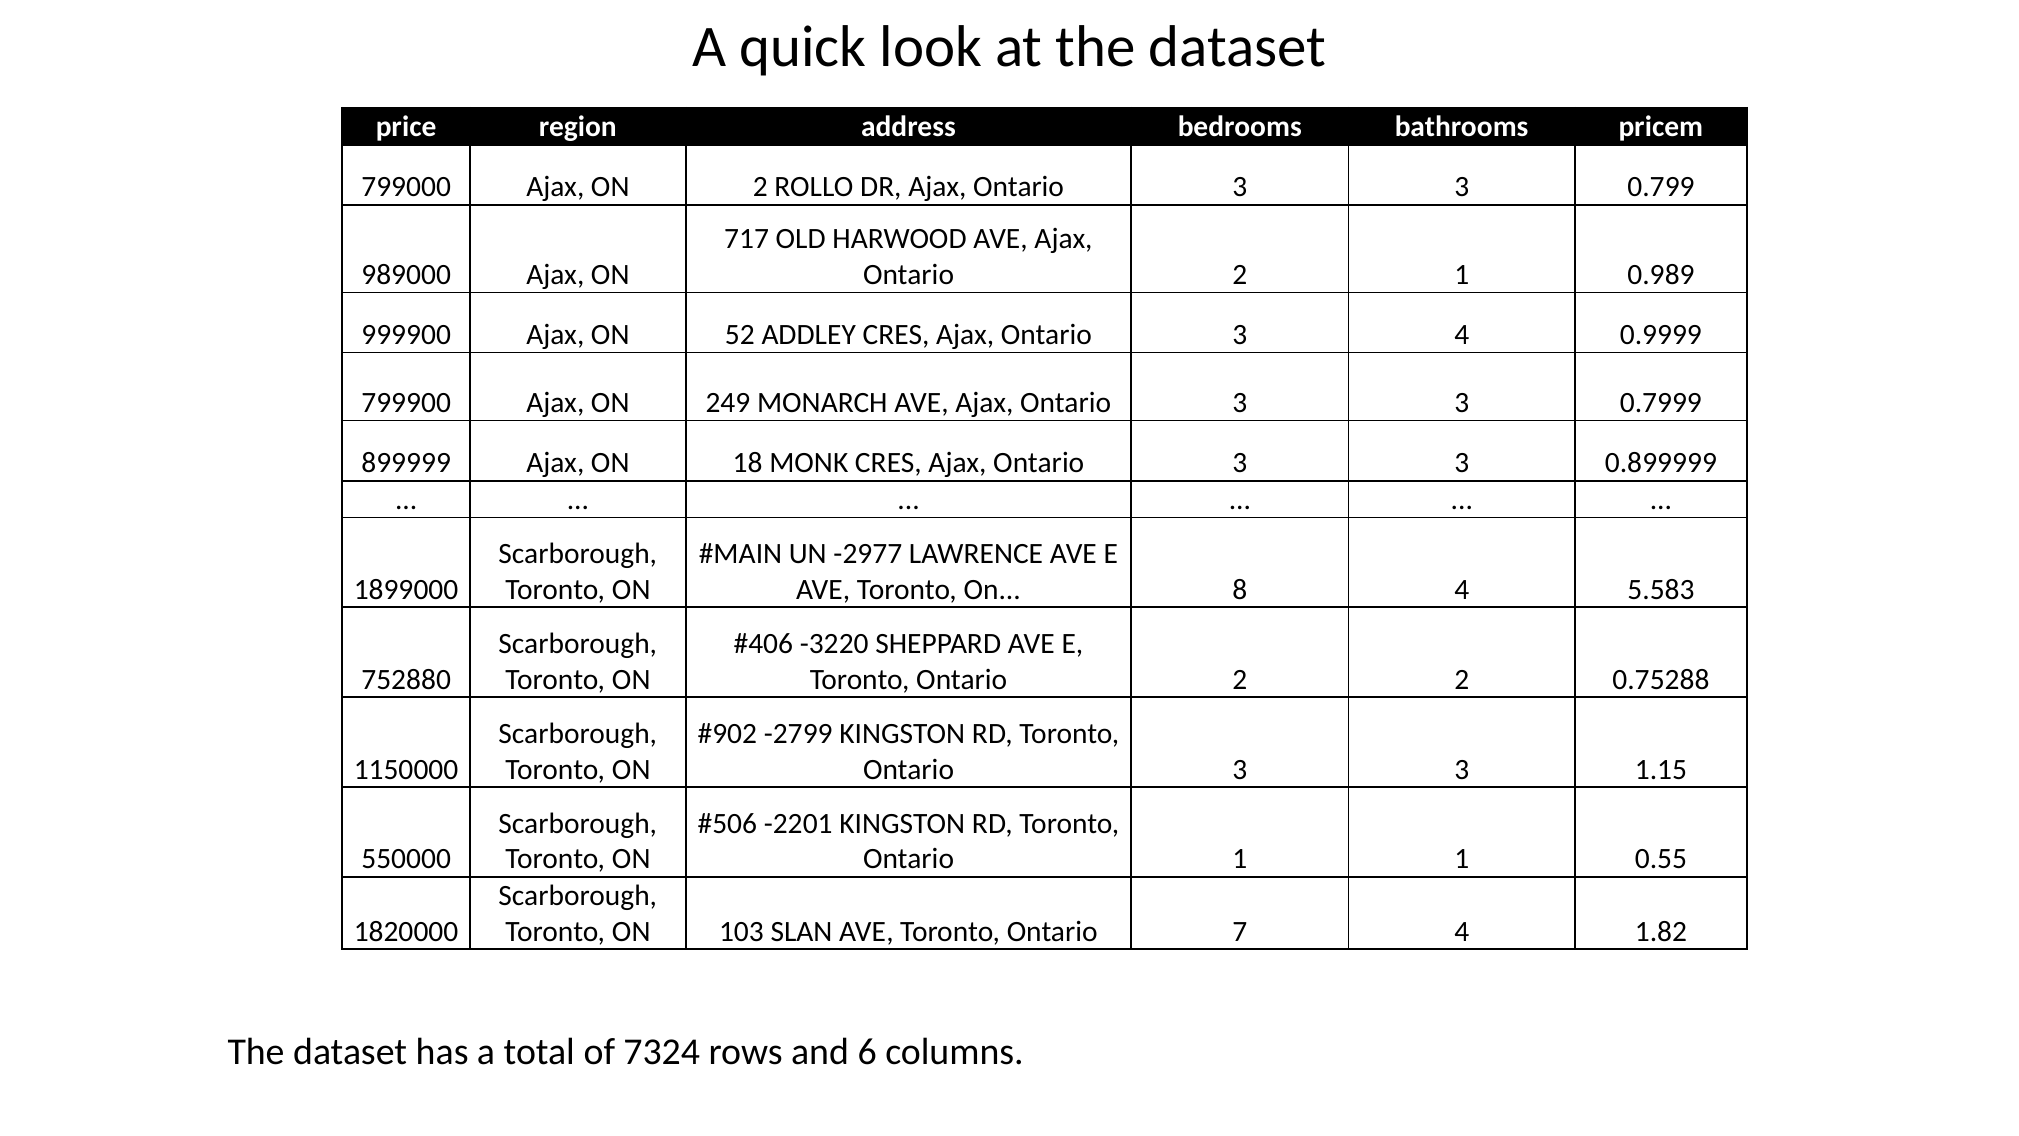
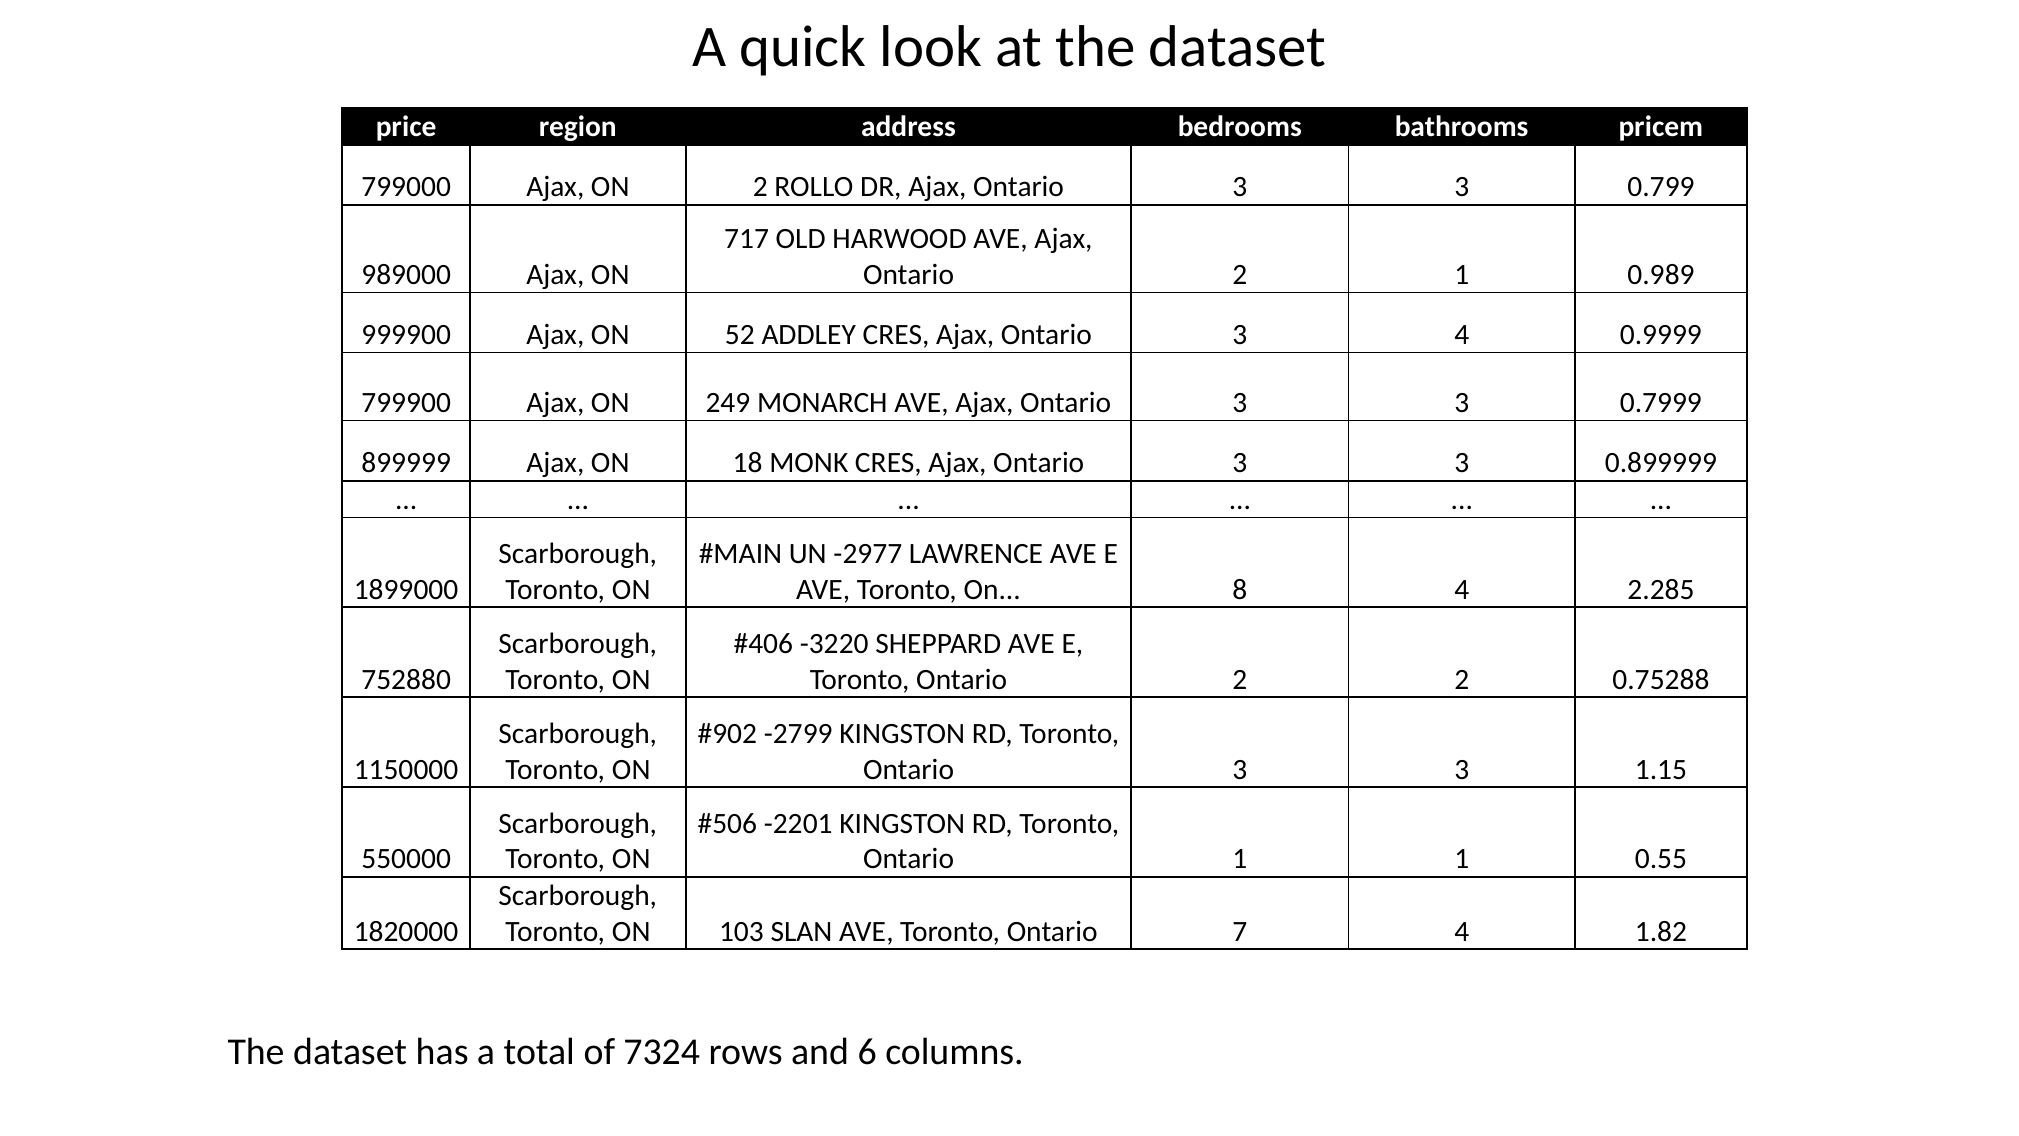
5.583: 5.583 -> 2.285
